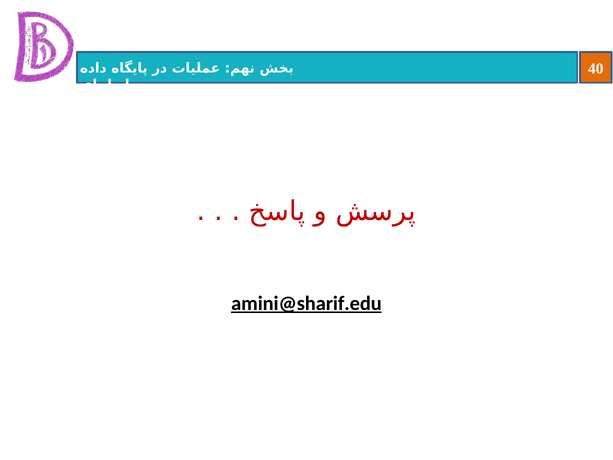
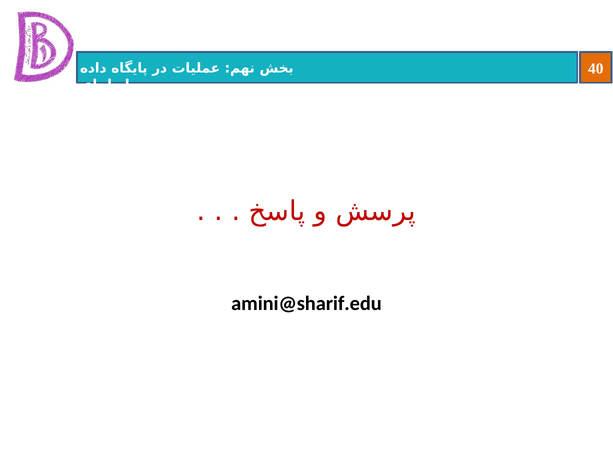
amini@sharif.edu underline: present -> none
